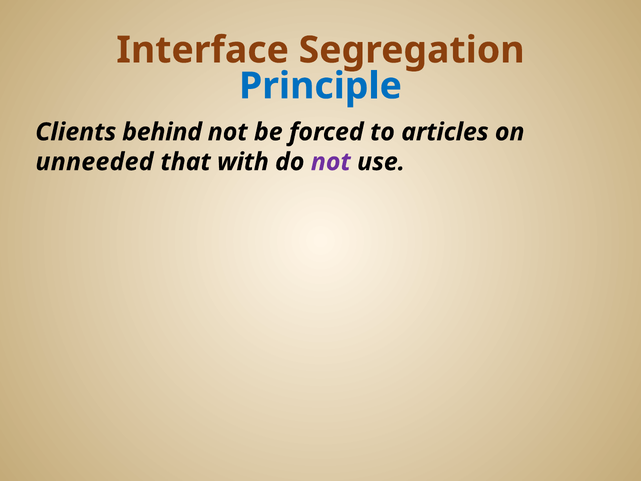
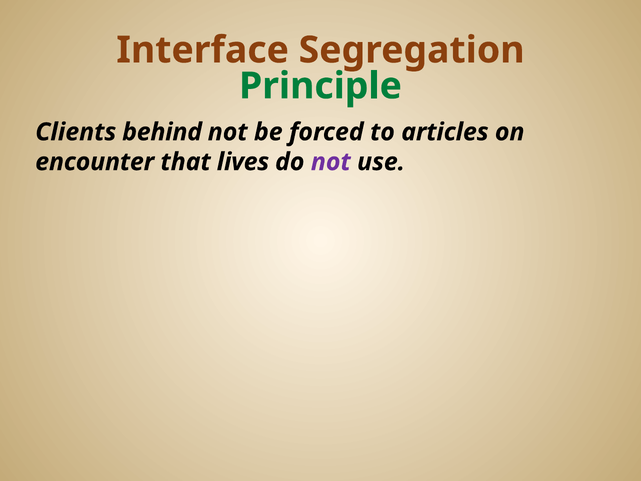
Principle colour: blue -> green
unneeded: unneeded -> encounter
with: with -> lives
